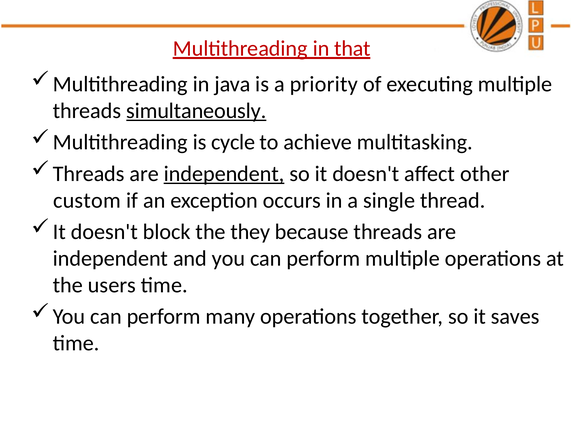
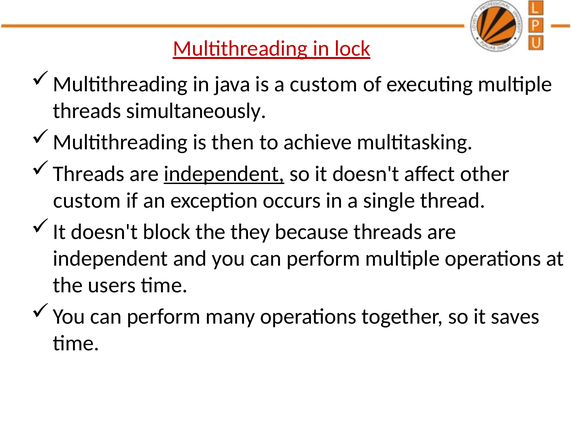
that: that -> lock
a priority: priority -> custom
simultaneously underline: present -> none
cycle: cycle -> then
